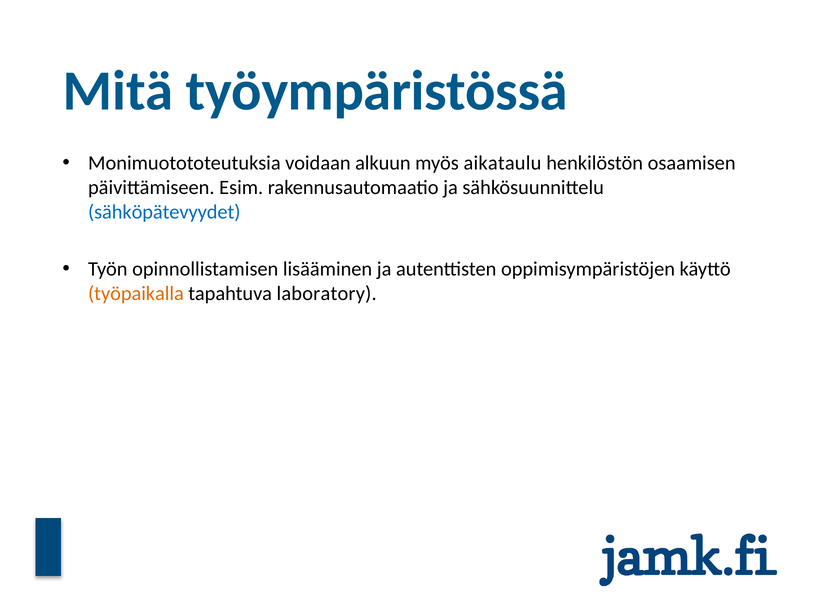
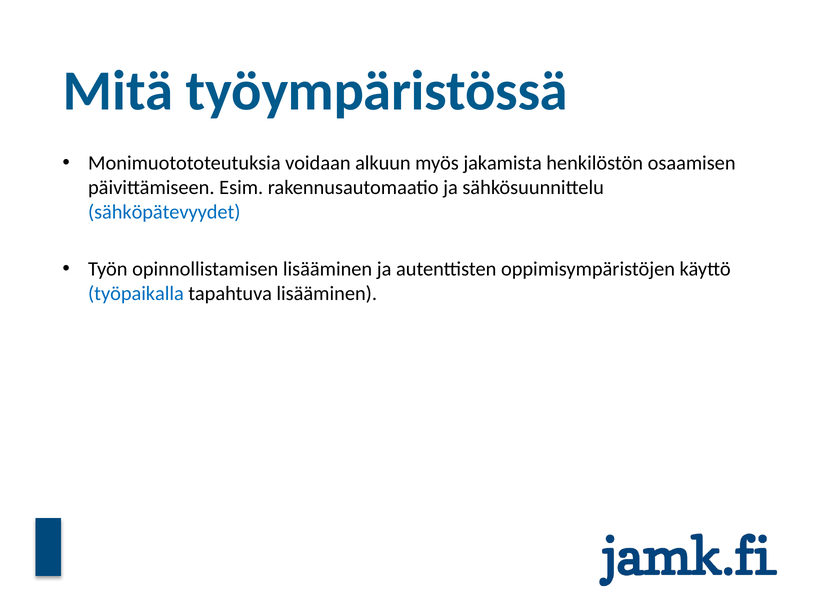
aikataulu: aikataulu -> jakamista
työpaikalla colour: orange -> blue
tapahtuva laboratory: laboratory -> lisääminen
